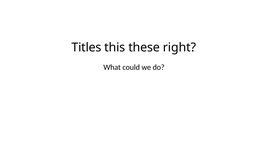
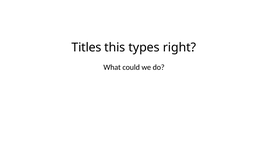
these: these -> types
